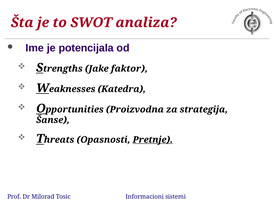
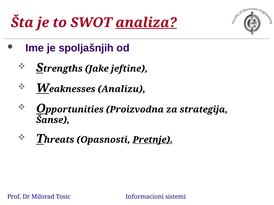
analiza underline: none -> present
potencijala: potencijala -> spoljašnjih
faktor: faktor -> jeftine
Katedra: Katedra -> Analizu
